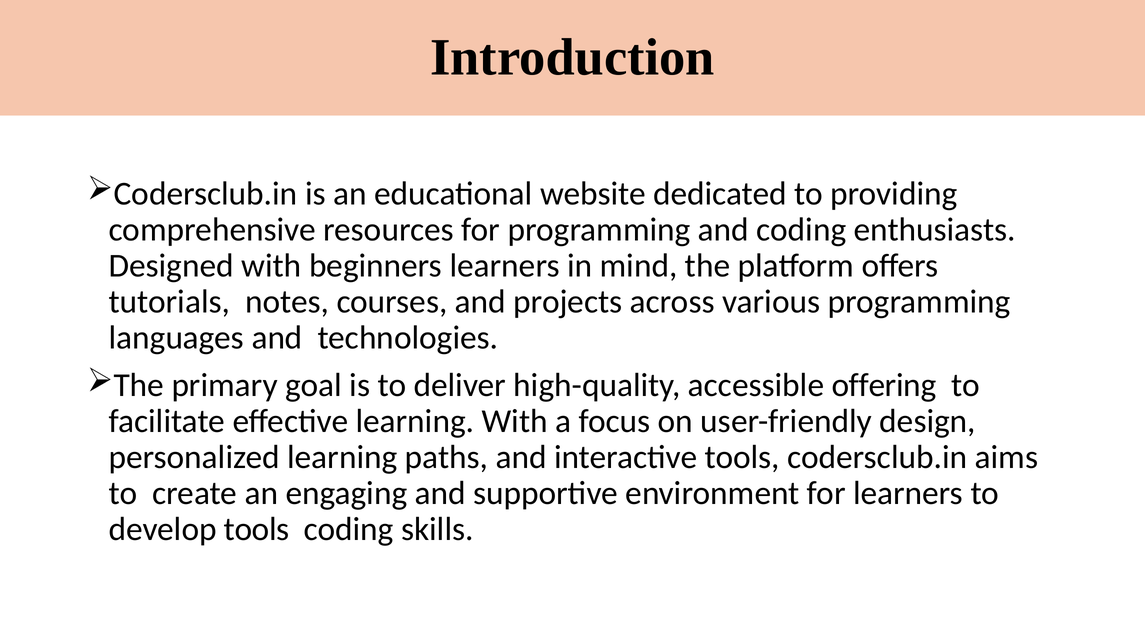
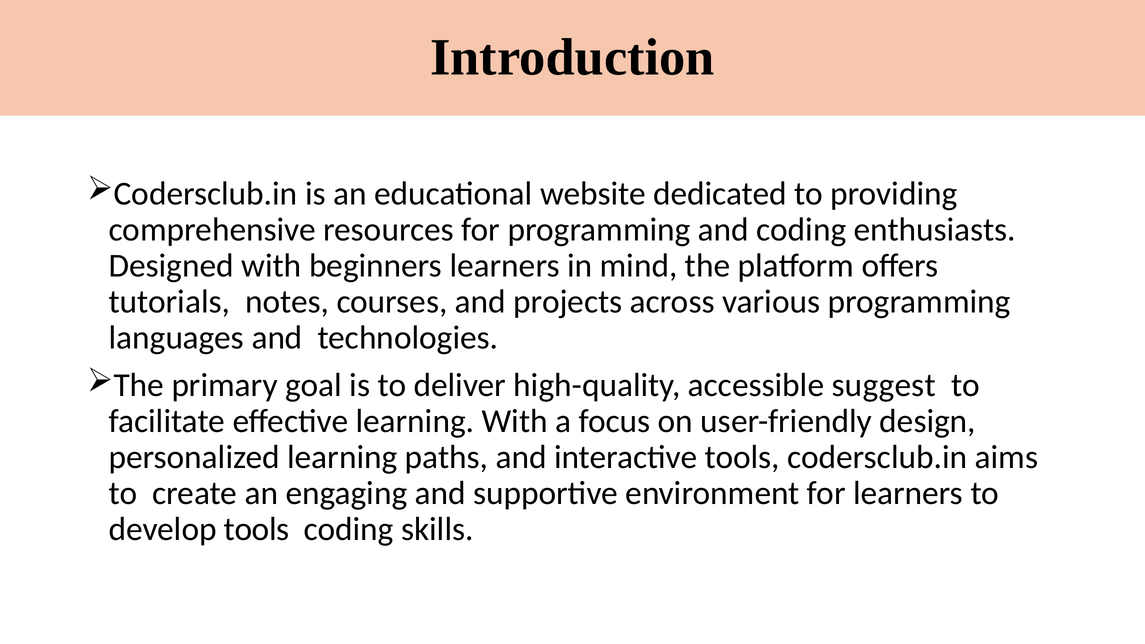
offering: offering -> suggest
